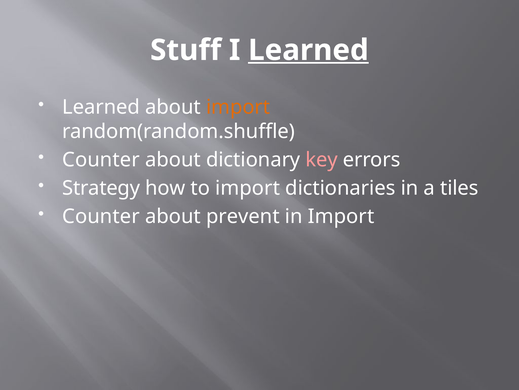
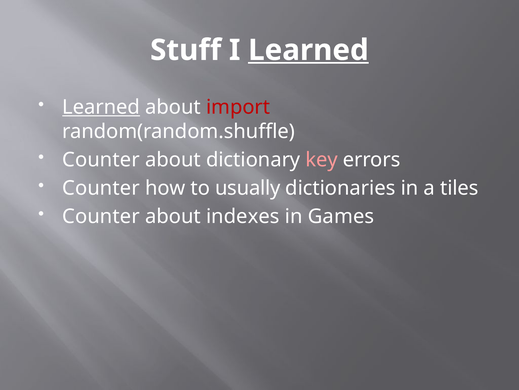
Learned at (101, 107) underline: none -> present
import at (238, 107) colour: orange -> red
Strategy at (101, 188): Strategy -> Counter
to import: import -> usually
prevent: prevent -> indexes
in Import: Import -> Games
